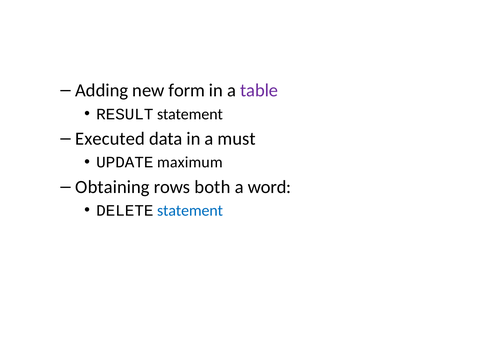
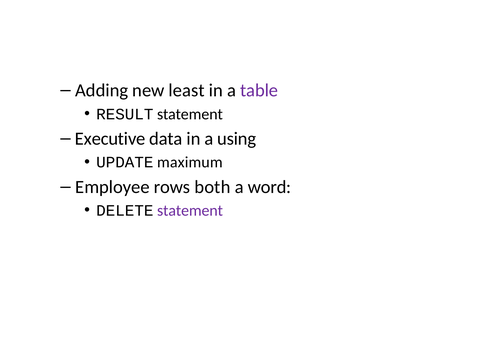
form: form -> least
Executed: Executed -> Executive
must: must -> using
Obtaining: Obtaining -> Employee
statement at (190, 210) colour: blue -> purple
